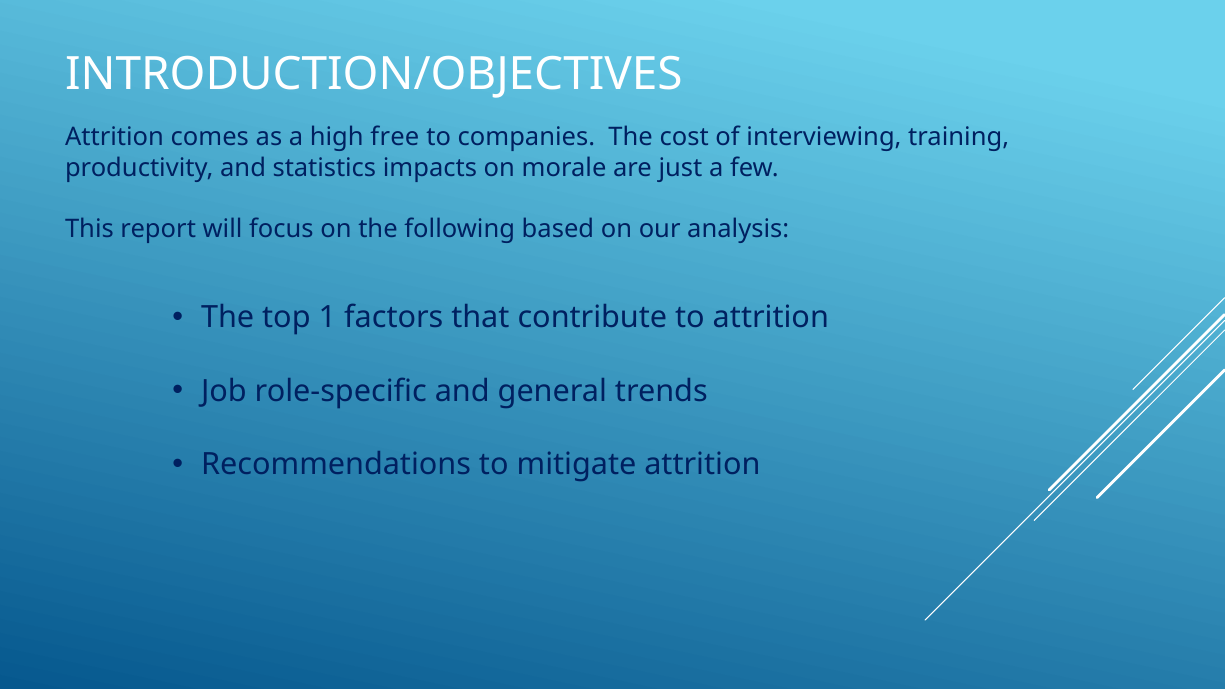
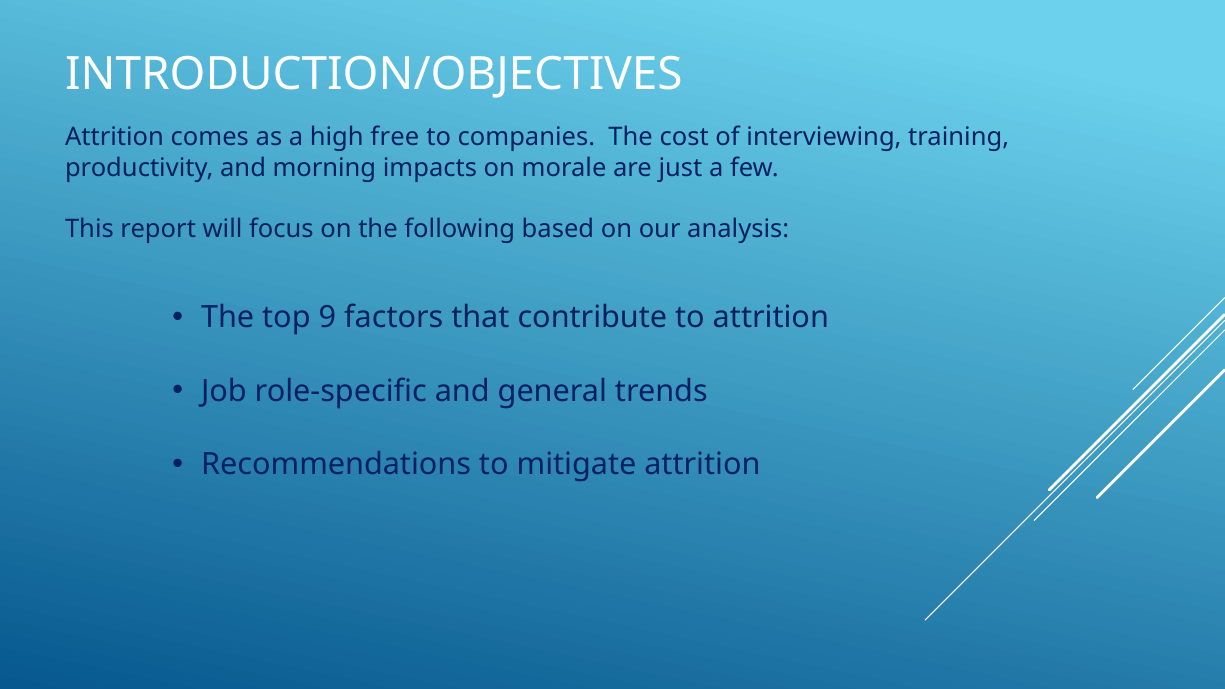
statistics: statistics -> morning
1: 1 -> 9
